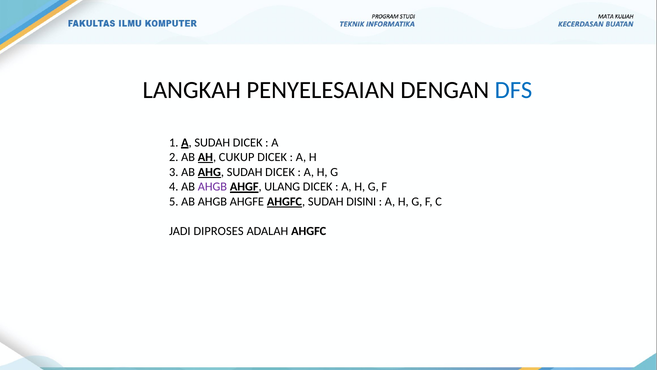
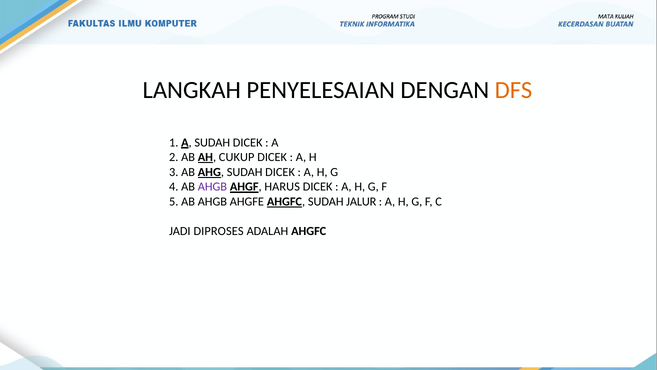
DFS colour: blue -> orange
ULANG: ULANG -> HARUS
DISINI: DISINI -> JALUR
